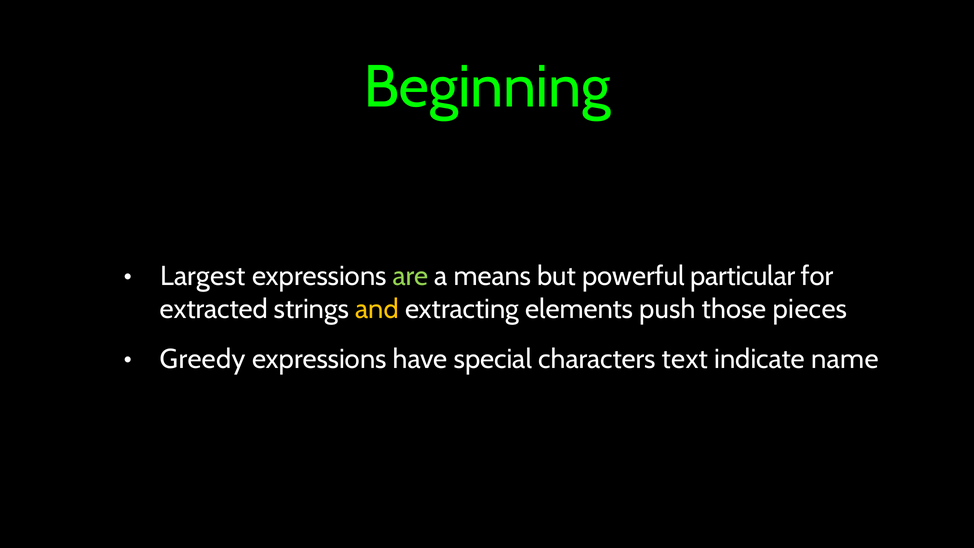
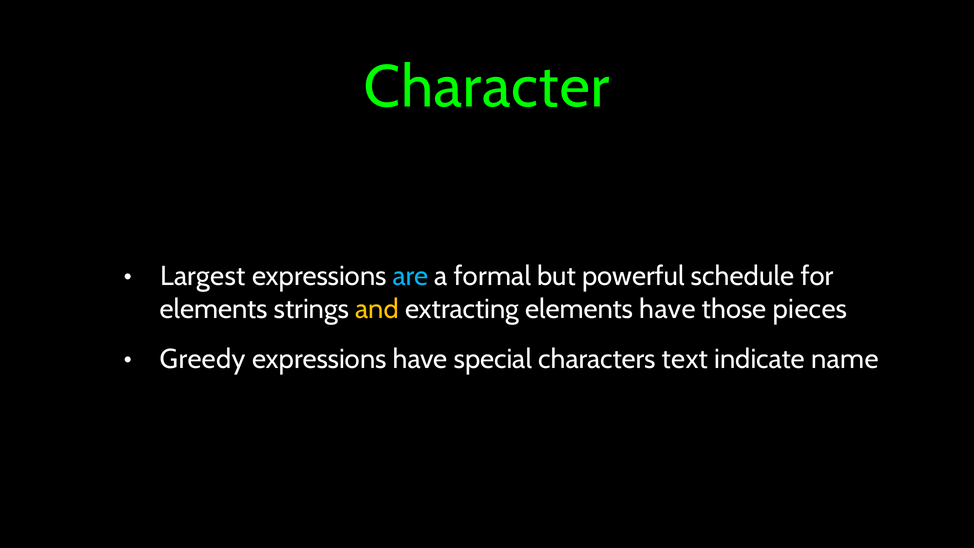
Beginning: Beginning -> Character
are colour: light green -> light blue
means: means -> formal
particular: particular -> schedule
extracted at (214, 309): extracted -> elements
elements push: push -> have
